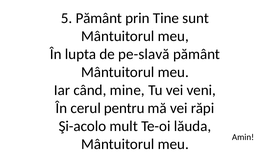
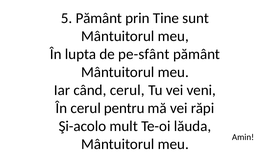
pe-slavă: pe-slavă -> pe-sfânt
când mine: mine -> cerul
